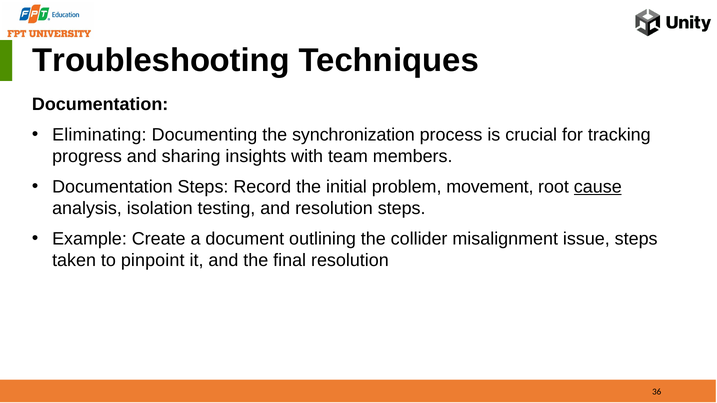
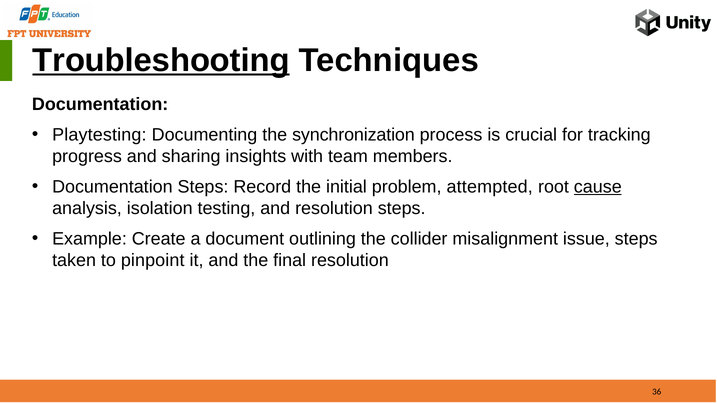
Troubleshooting underline: none -> present
Eliminating: Eliminating -> Playtesting
movement: movement -> attempted
